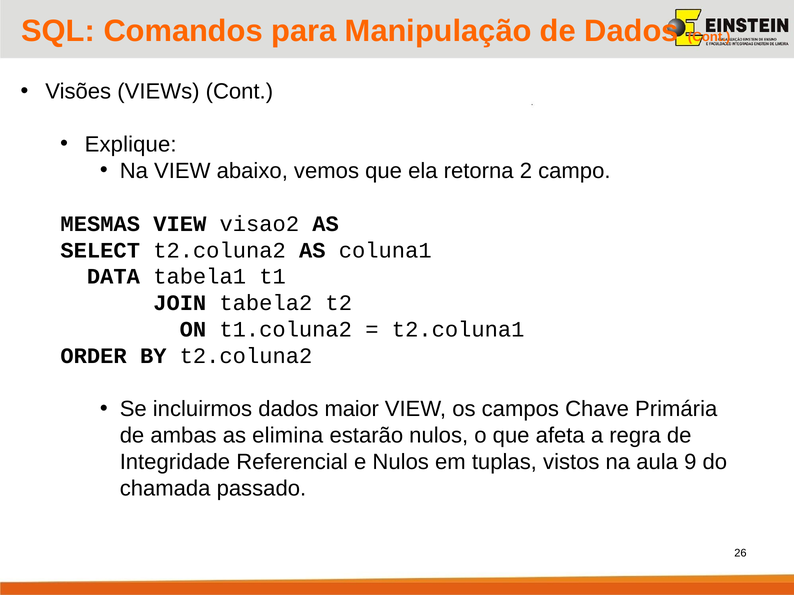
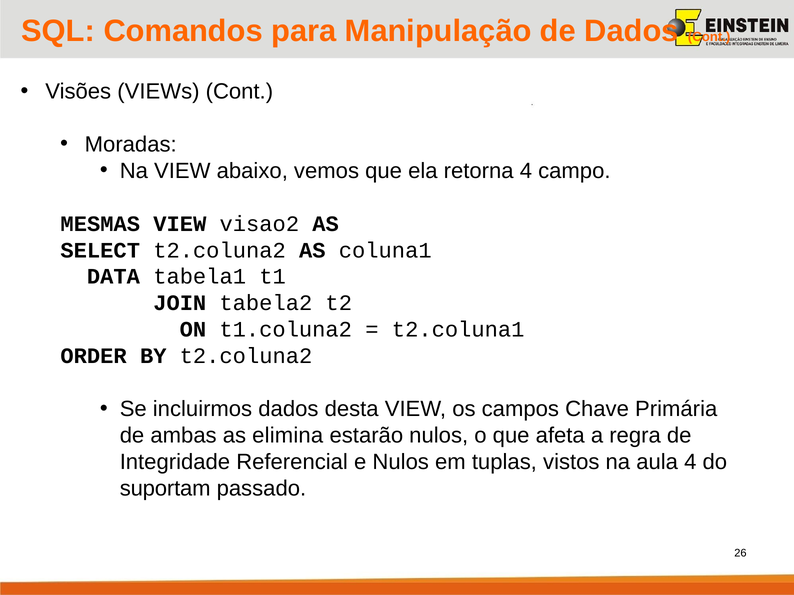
Explique: Explique -> Moradas
retorna 2: 2 -> 4
maior: maior -> desta
aula 9: 9 -> 4
chamada: chamada -> suportam
